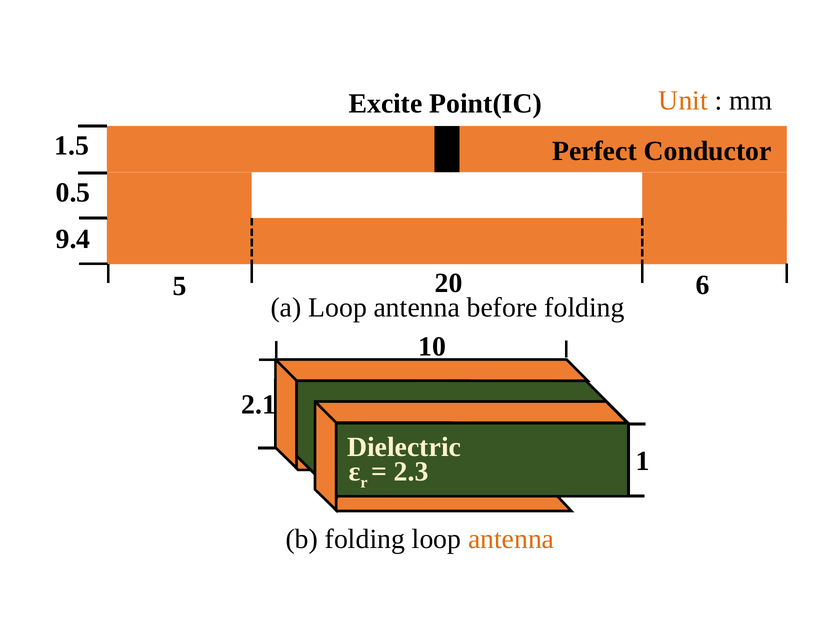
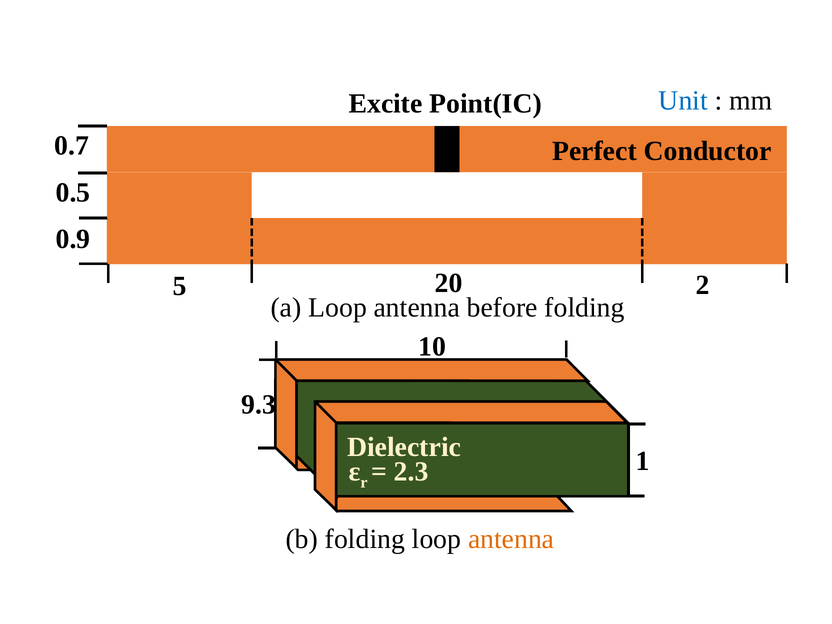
Unit colour: orange -> blue
1.5: 1.5 -> 0.7
9.4: 9.4 -> 0.9
6: 6 -> 2
2.1: 2.1 -> 9.3
